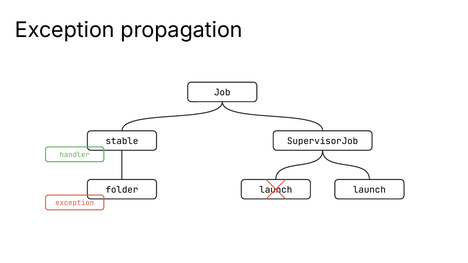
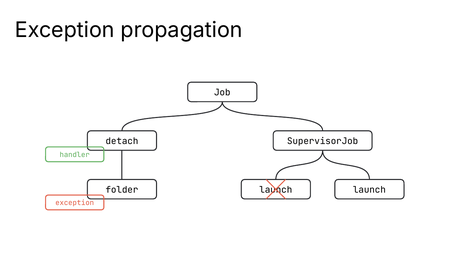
stable: stable -> detach
